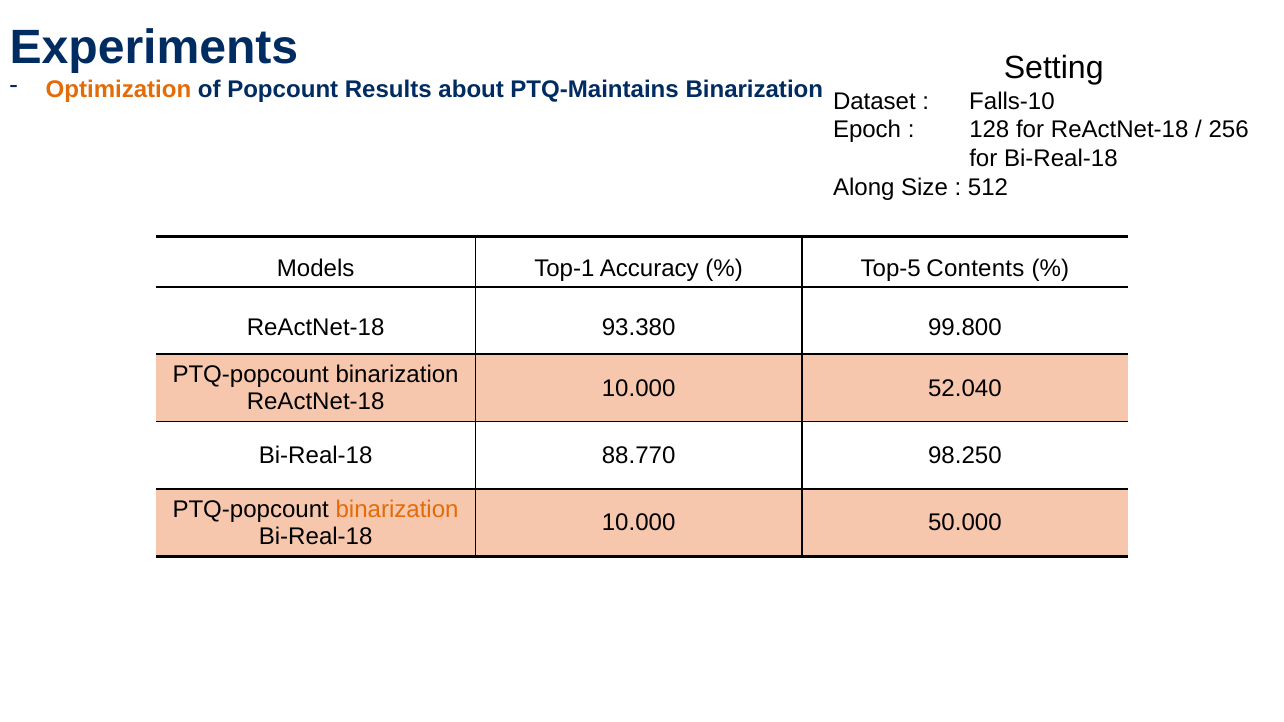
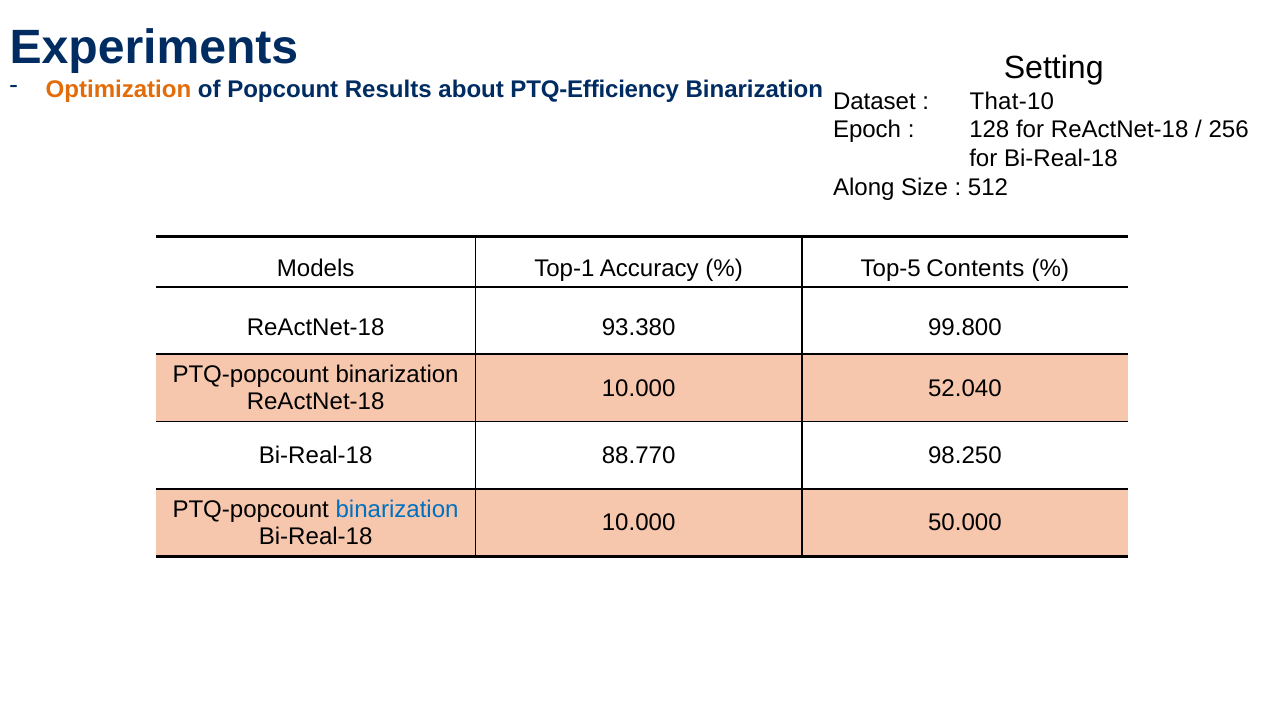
PTQ-Maintains: PTQ-Maintains -> PTQ-Efficiency
Falls-10: Falls-10 -> That-10
binarization at (397, 510) colour: orange -> blue
